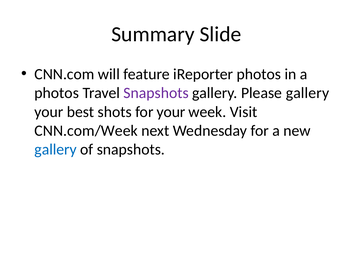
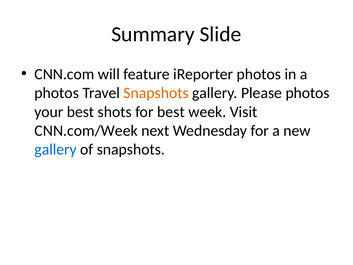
Snapshots at (156, 93) colour: purple -> orange
Please gallery: gallery -> photos
for your: your -> best
